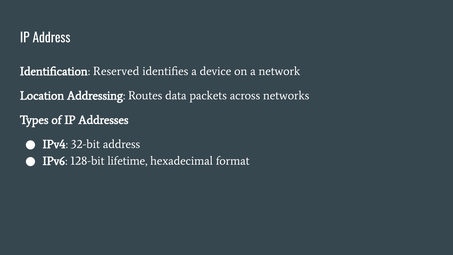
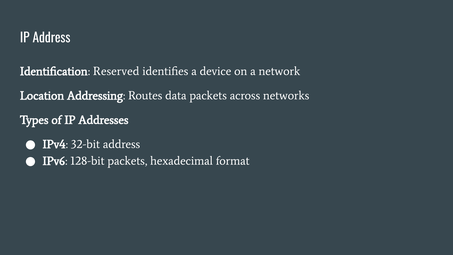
128-bit lifetime: lifetime -> packets
